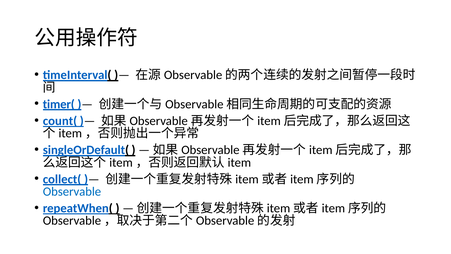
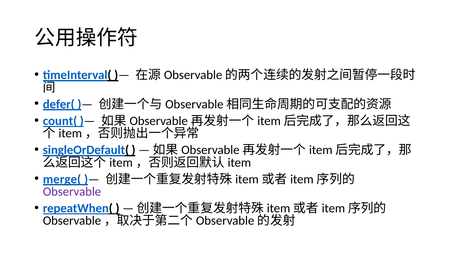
timer(: timer( -> defer(
collect(: collect( -> merge(
Observable colour: blue -> purple
